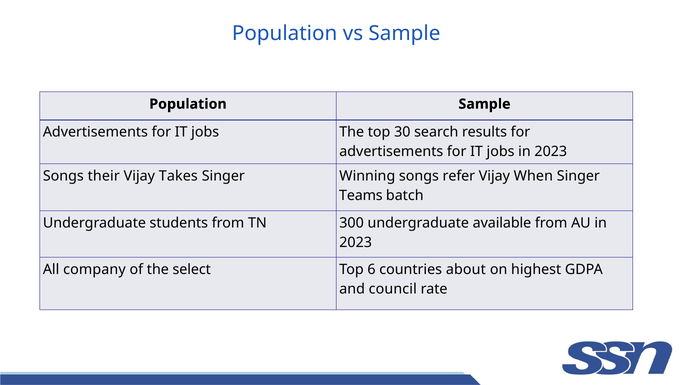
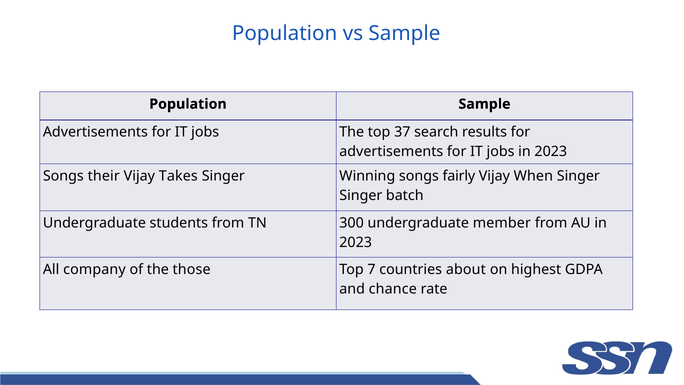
30: 30 -> 37
refer: refer -> fairly
Teams at (361, 195): Teams -> Singer
available: available -> member
select: select -> those
6: 6 -> 7
council: council -> chance
